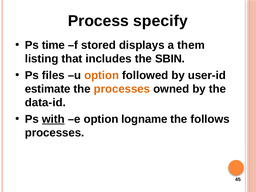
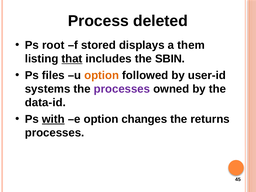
specify: specify -> deleted
time: time -> root
that underline: none -> present
estimate: estimate -> systems
processes at (122, 89) colour: orange -> purple
logname: logname -> changes
follows: follows -> returns
